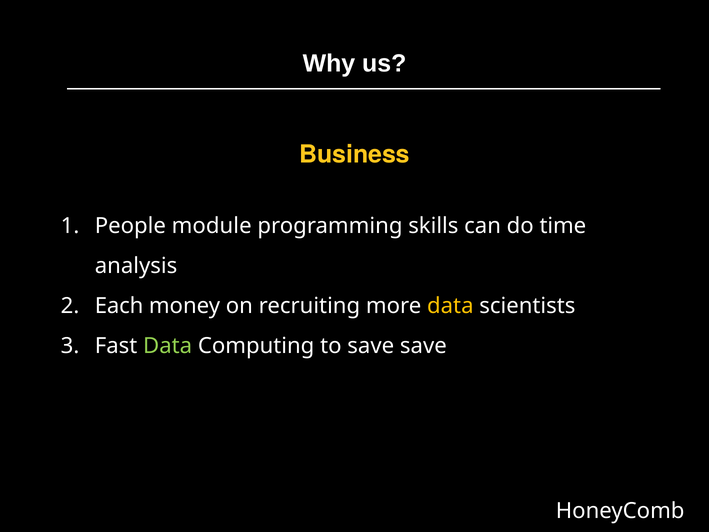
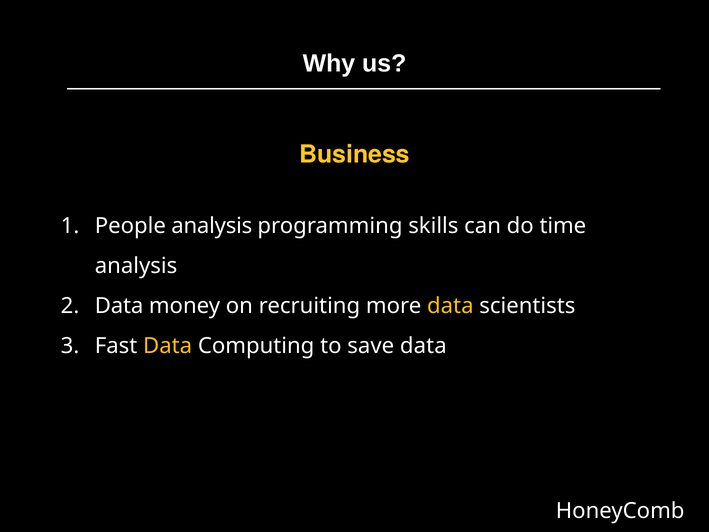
People module: module -> analysis
Each at (119, 306): Each -> Data
Data at (168, 346) colour: light green -> yellow
save save: save -> data
